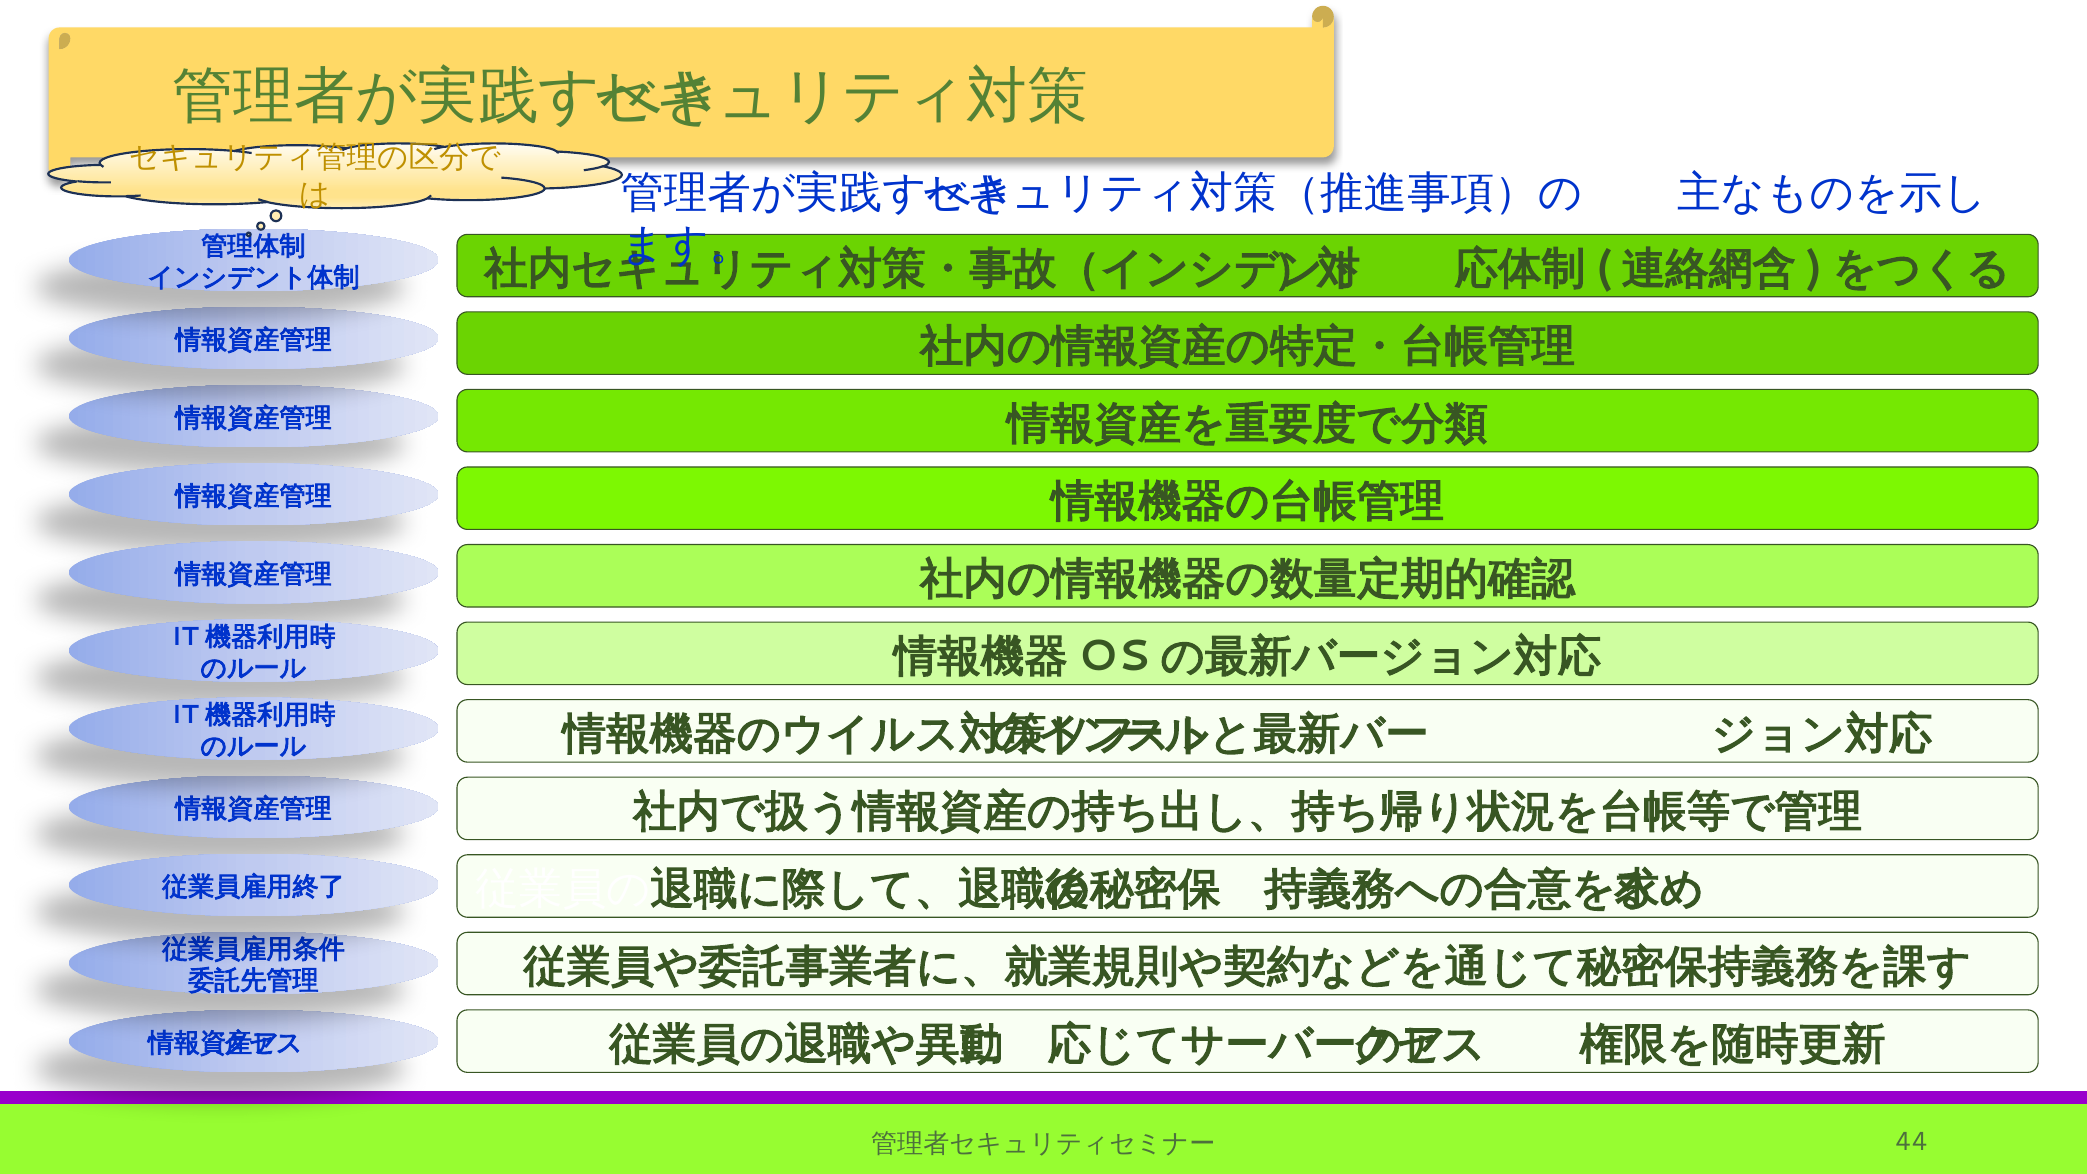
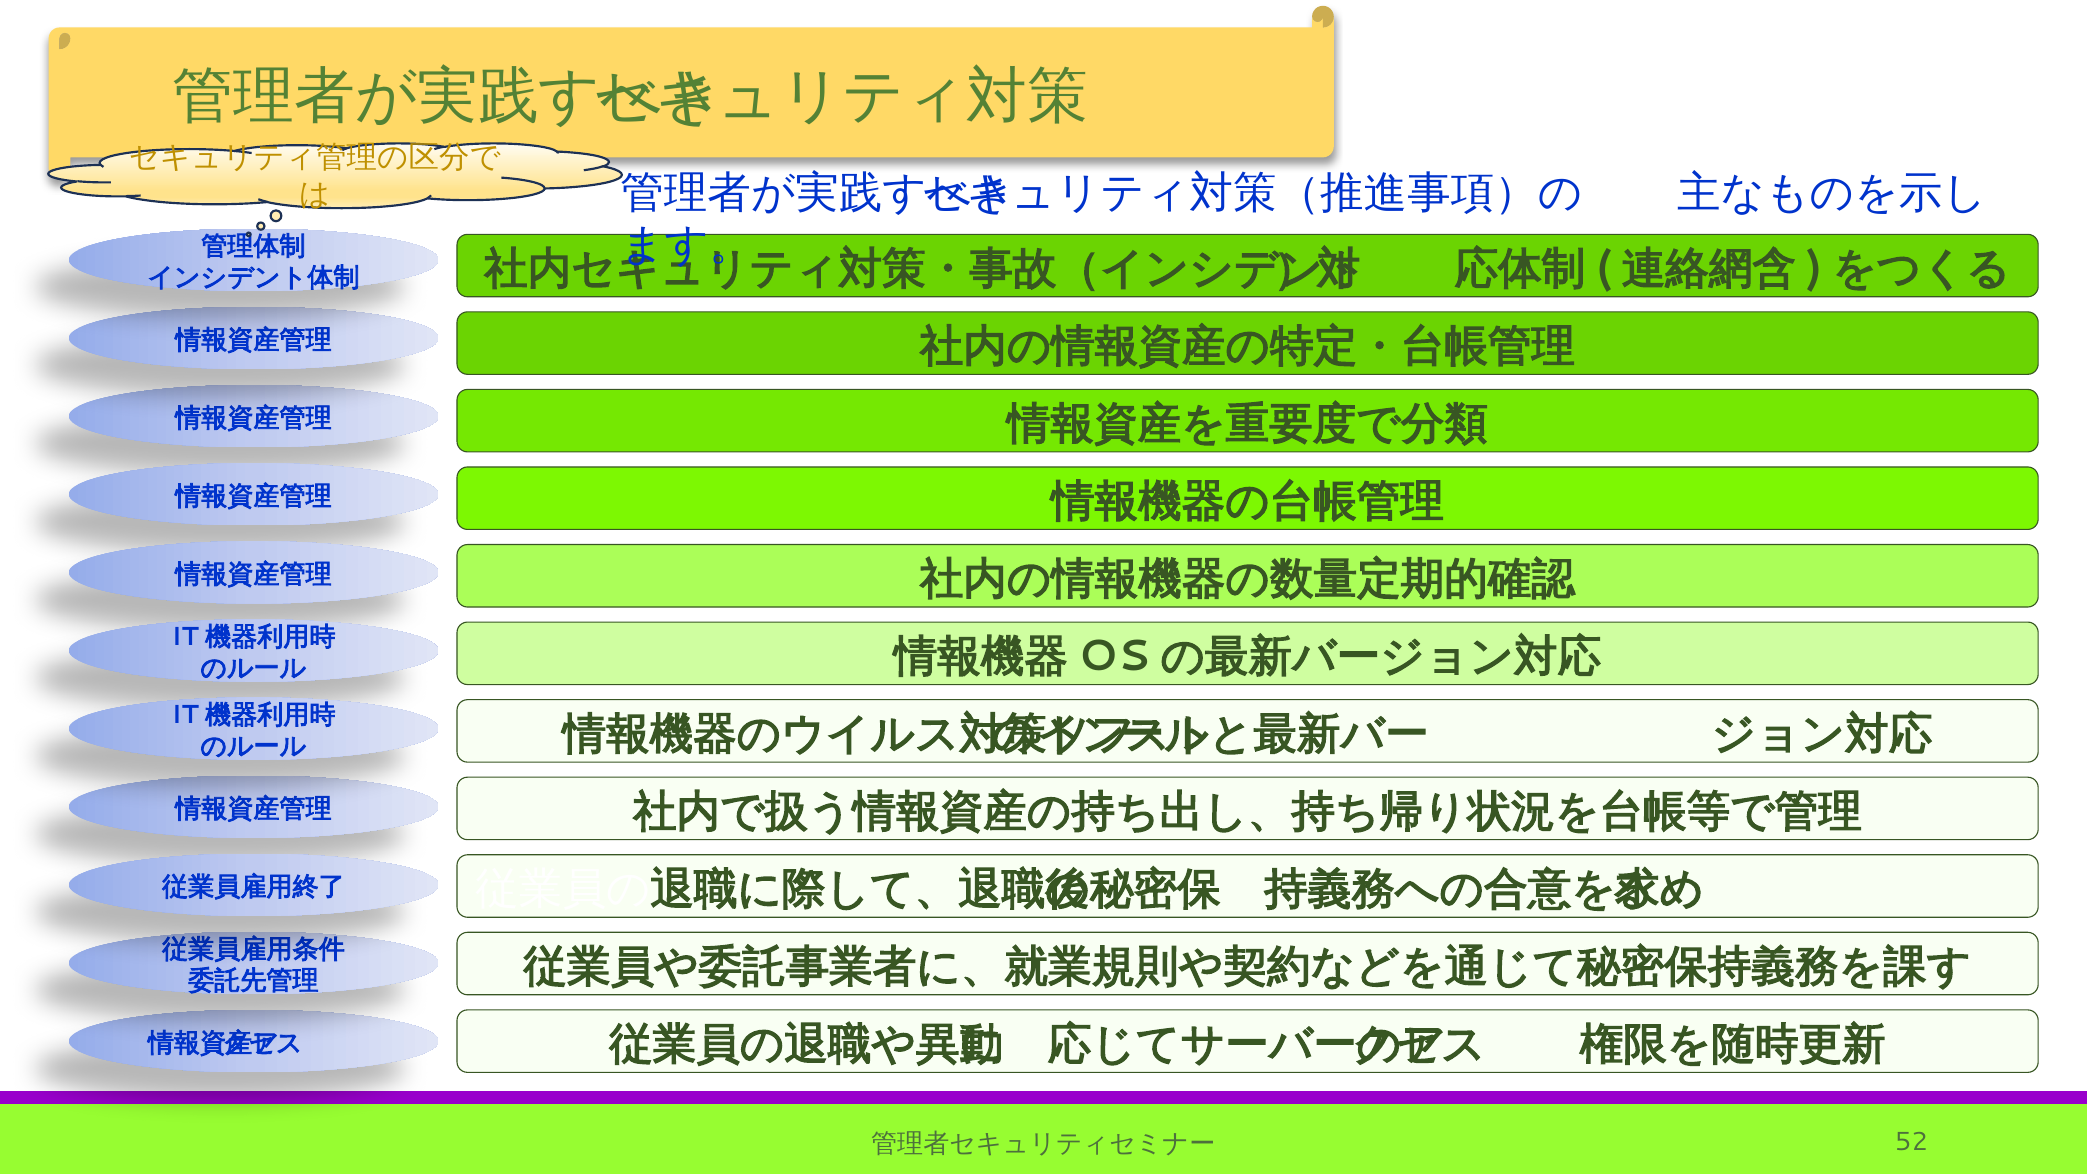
44: 44 -> 52
